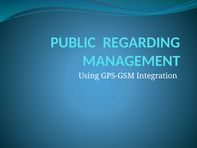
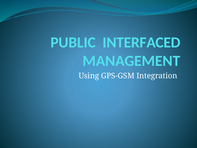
REGARDING: REGARDING -> INTERFACED
